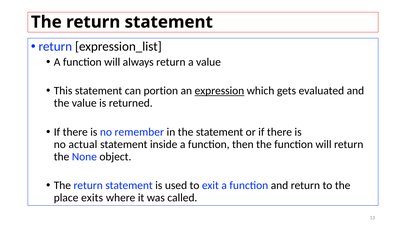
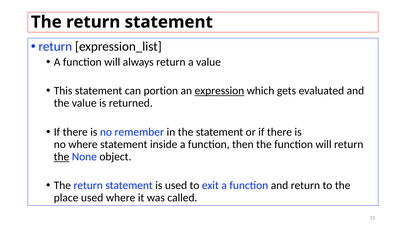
no actual: actual -> where
the at (62, 157) underline: none -> present
place exits: exits -> used
